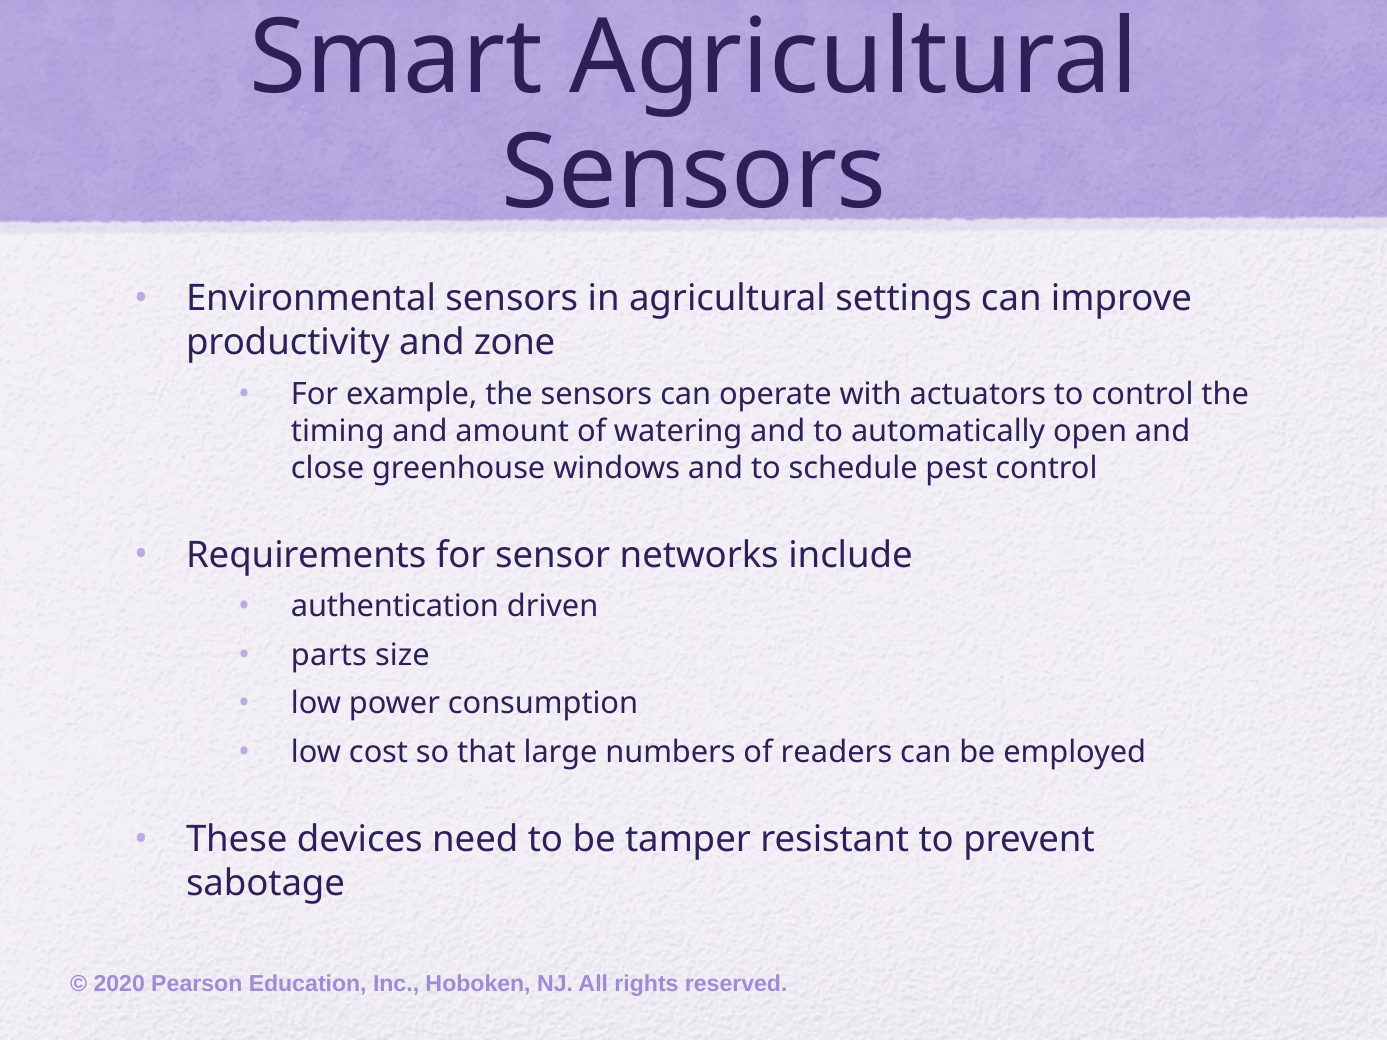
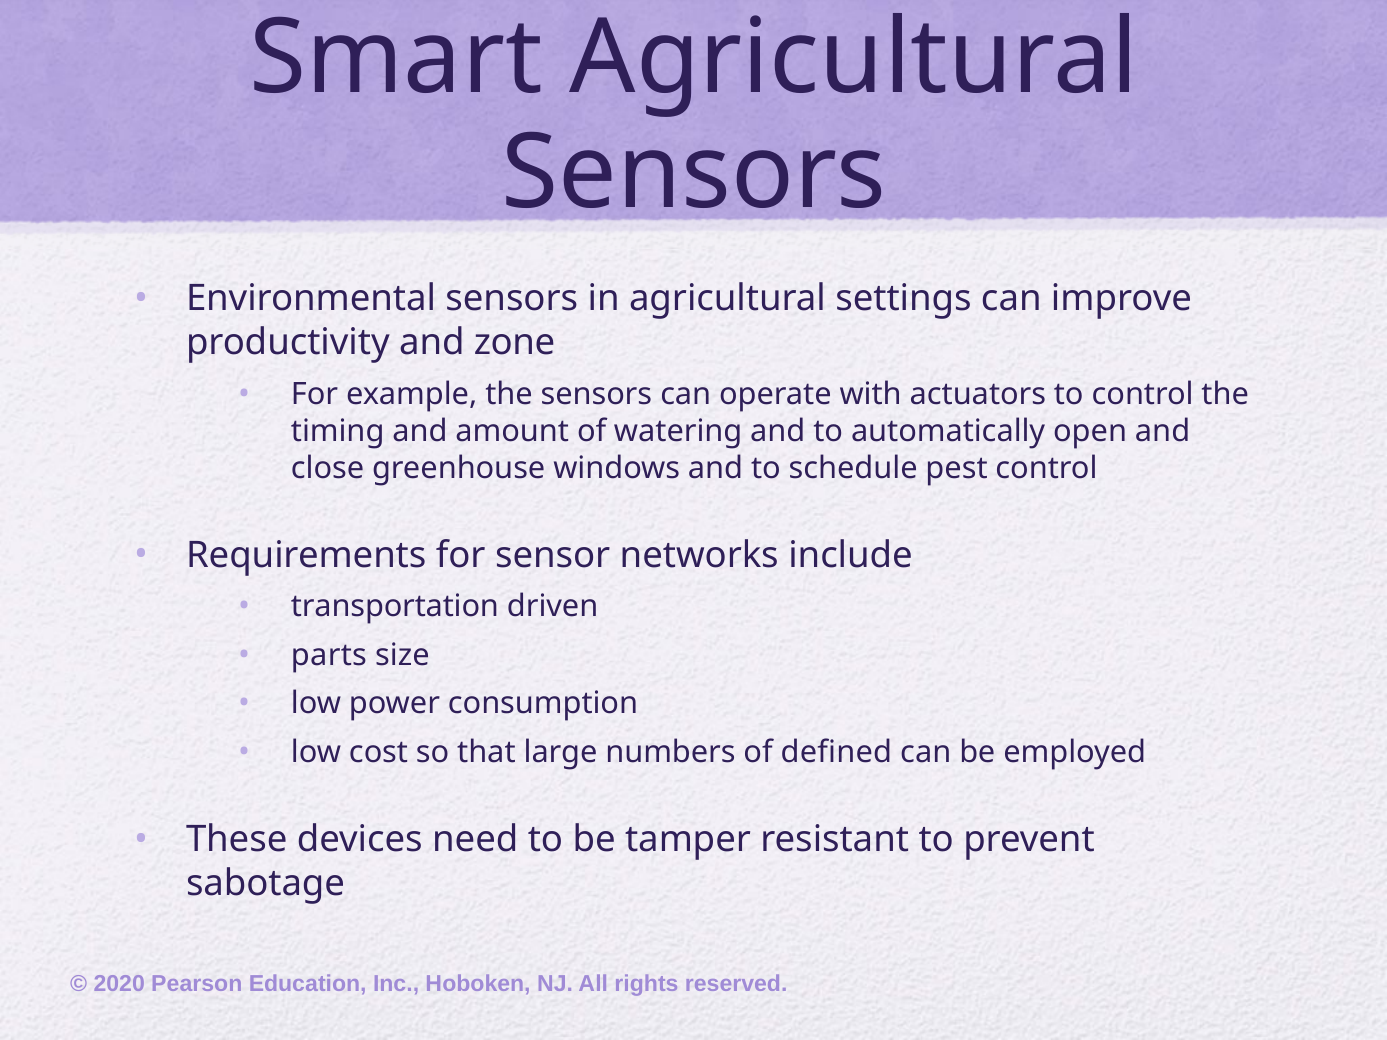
authentication: authentication -> transportation
readers: readers -> defined
